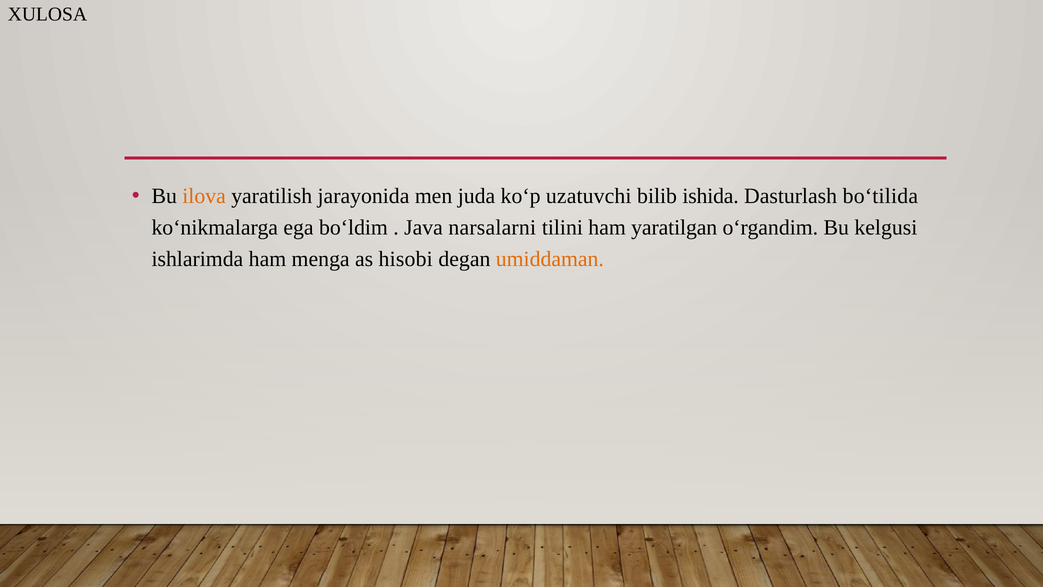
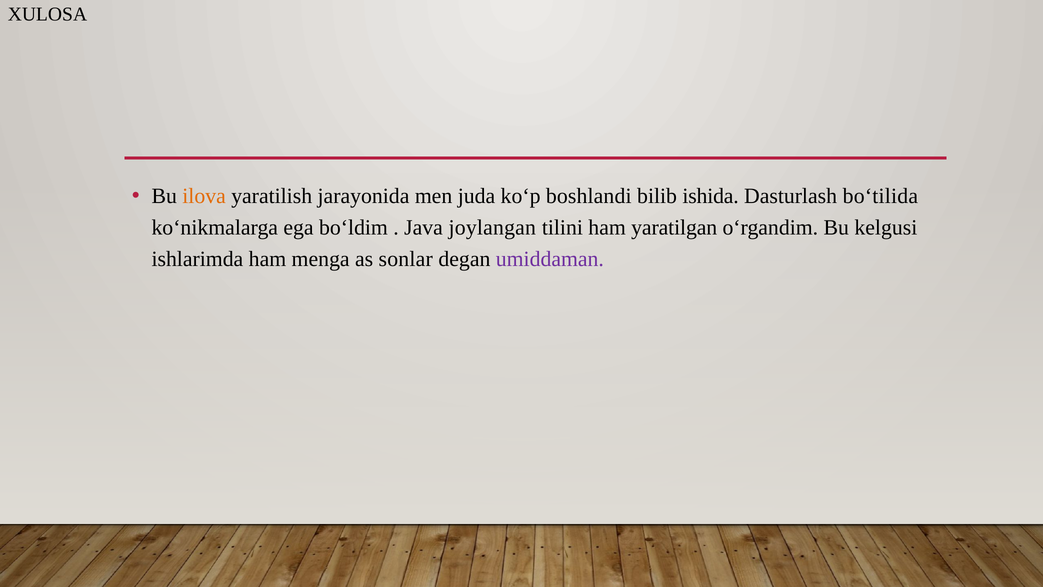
uzatuvchi: uzatuvchi -> boshlandi
narsalarni: narsalarni -> joylangan
hisobi: hisobi -> sonlar
umiddaman colour: orange -> purple
